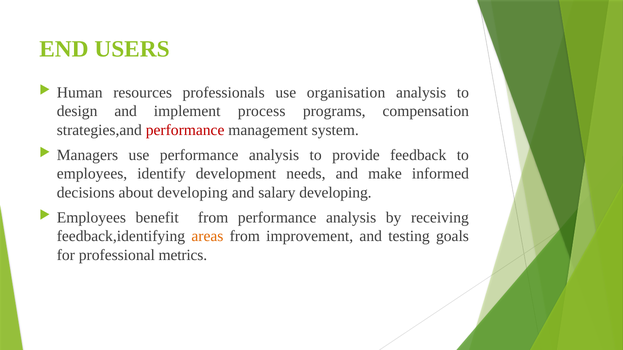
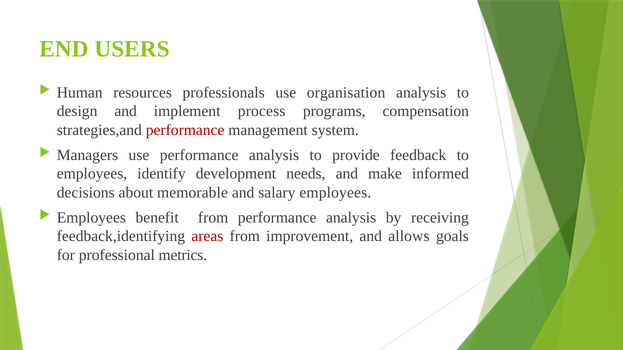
about developing: developing -> memorable
salary developing: developing -> employees
areas colour: orange -> red
testing: testing -> allows
